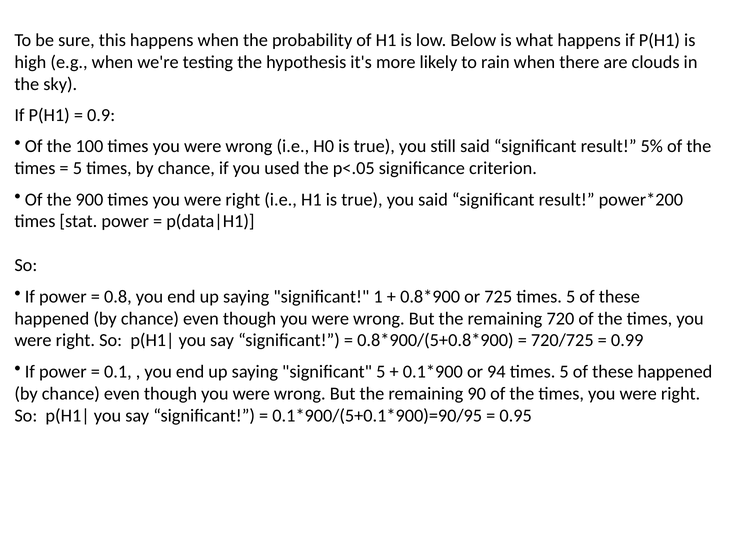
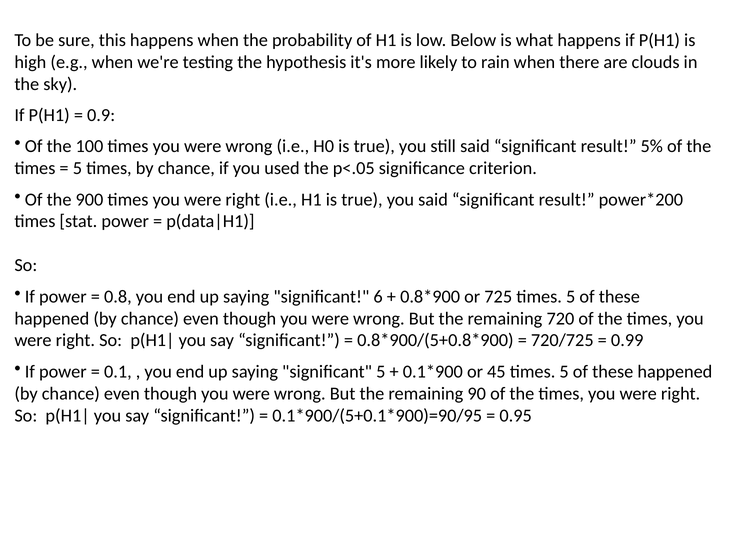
1: 1 -> 6
94: 94 -> 45
